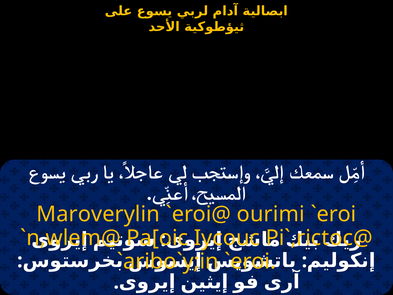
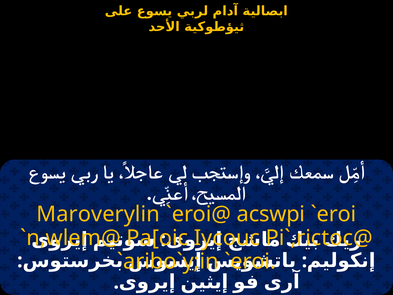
ourimi: ourimi -> acswpi
